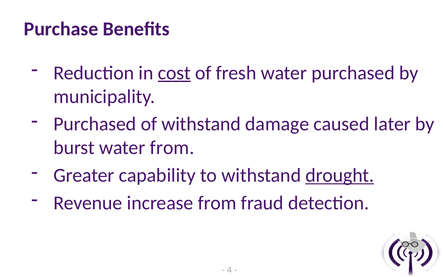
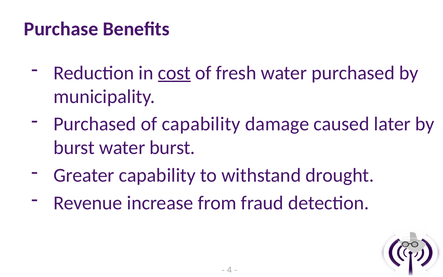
of withstand: withstand -> capability
water from: from -> burst
drought underline: present -> none
